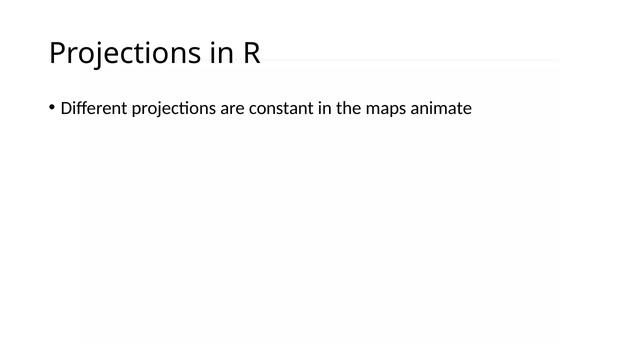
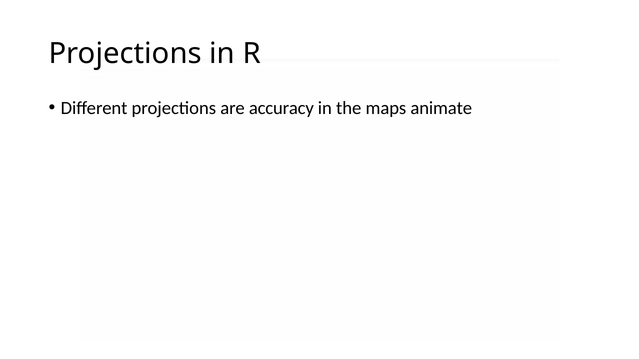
constant: constant -> accuracy
